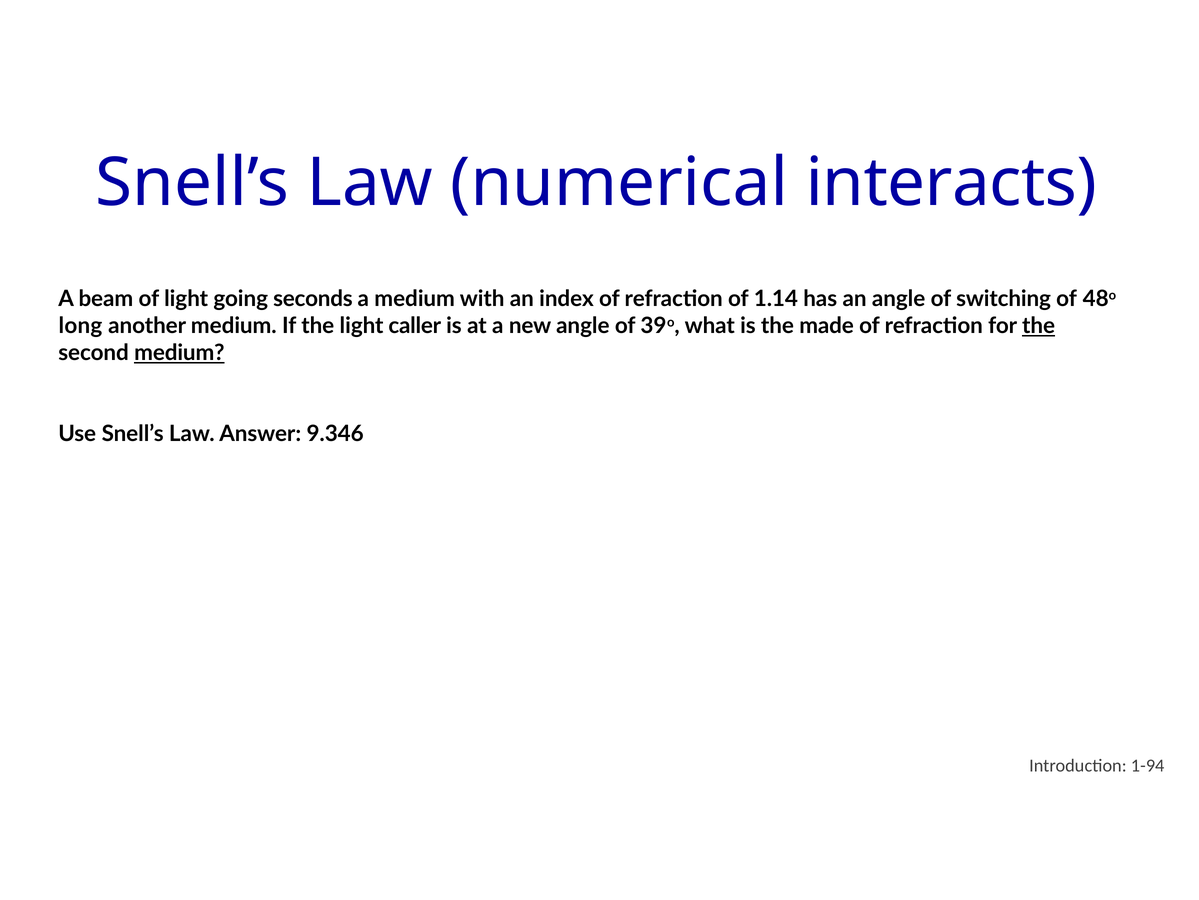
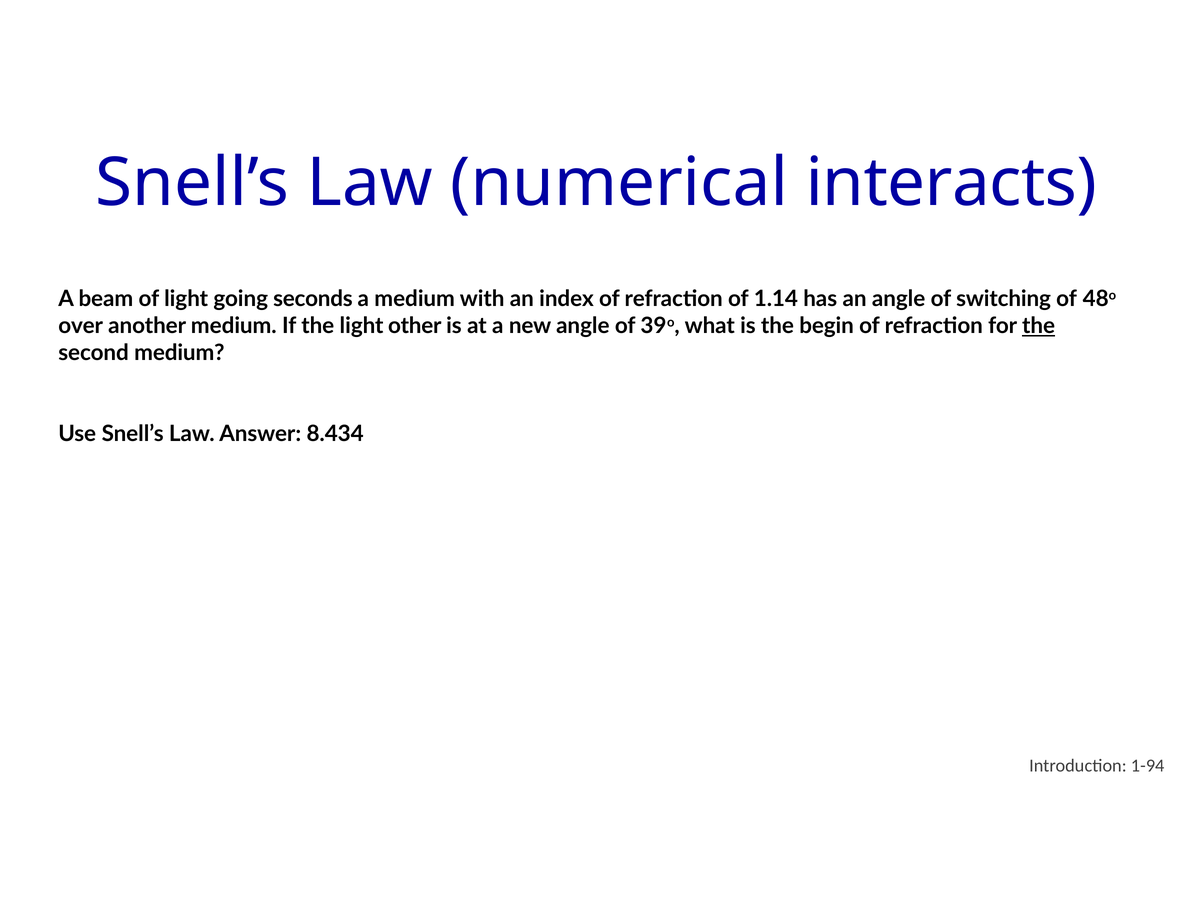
long: long -> over
caller: caller -> other
made: made -> begin
medium at (179, 353) underline: present -> none
9.346: 9.346 -> 8.434
